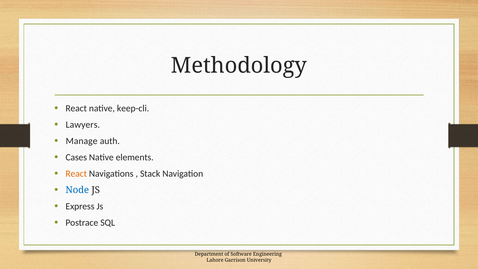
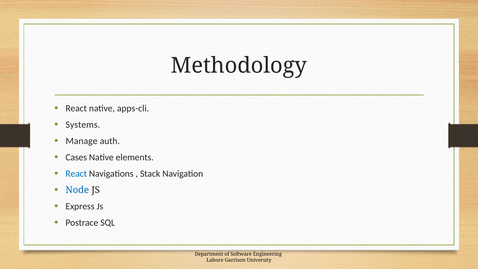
keep-cli: keep-cli -> apps-cli
Lawyers: Lawyers -> Systems
React at (76, 174) colour: orange -> blue
